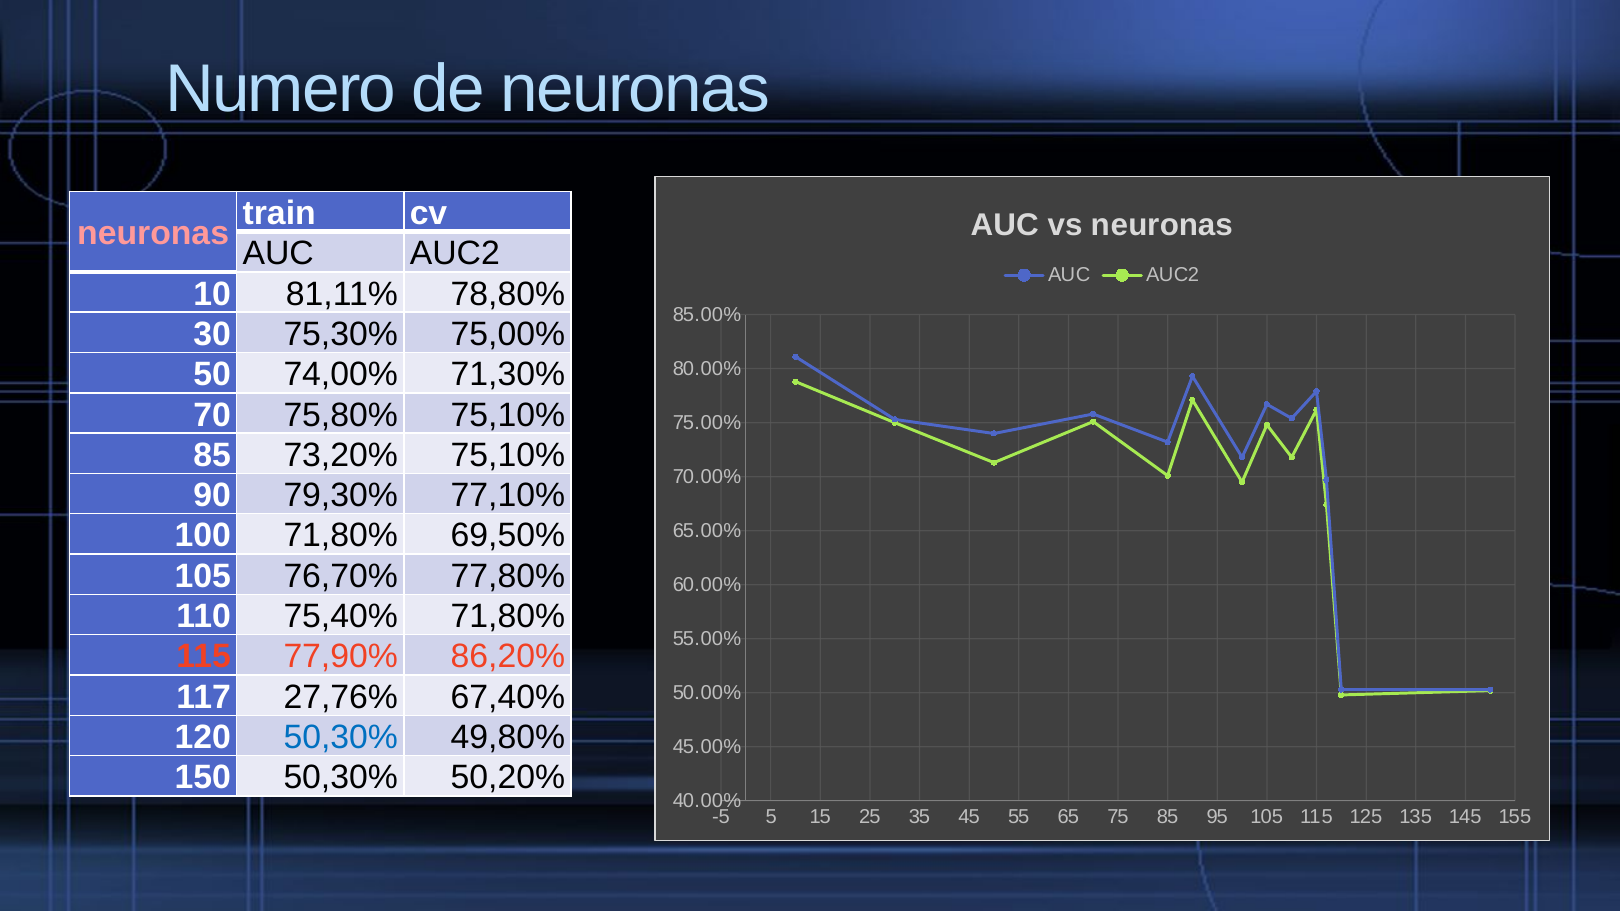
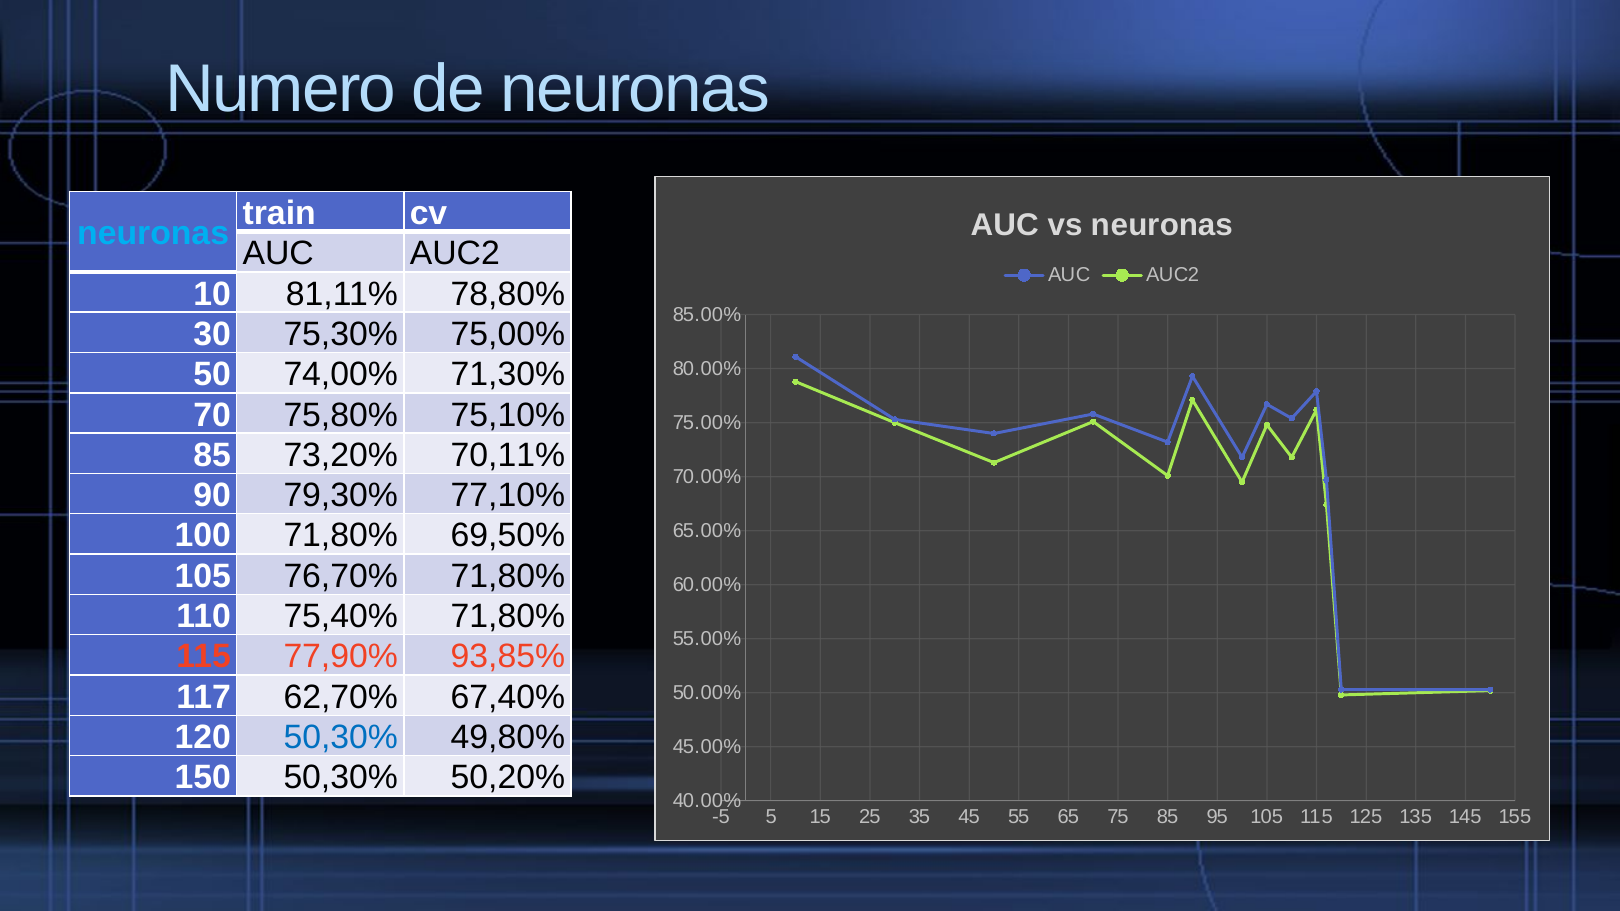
neuronas at (153, 234) colour: pink -> light blue
73,20% 75,10%: 75,10% -> 70,11%
76,70% 77,80%: 77,80% -> 71,80%
86,20%: 86,20% -> 93,85%
27,76%: 27,76% -> 62,70%
